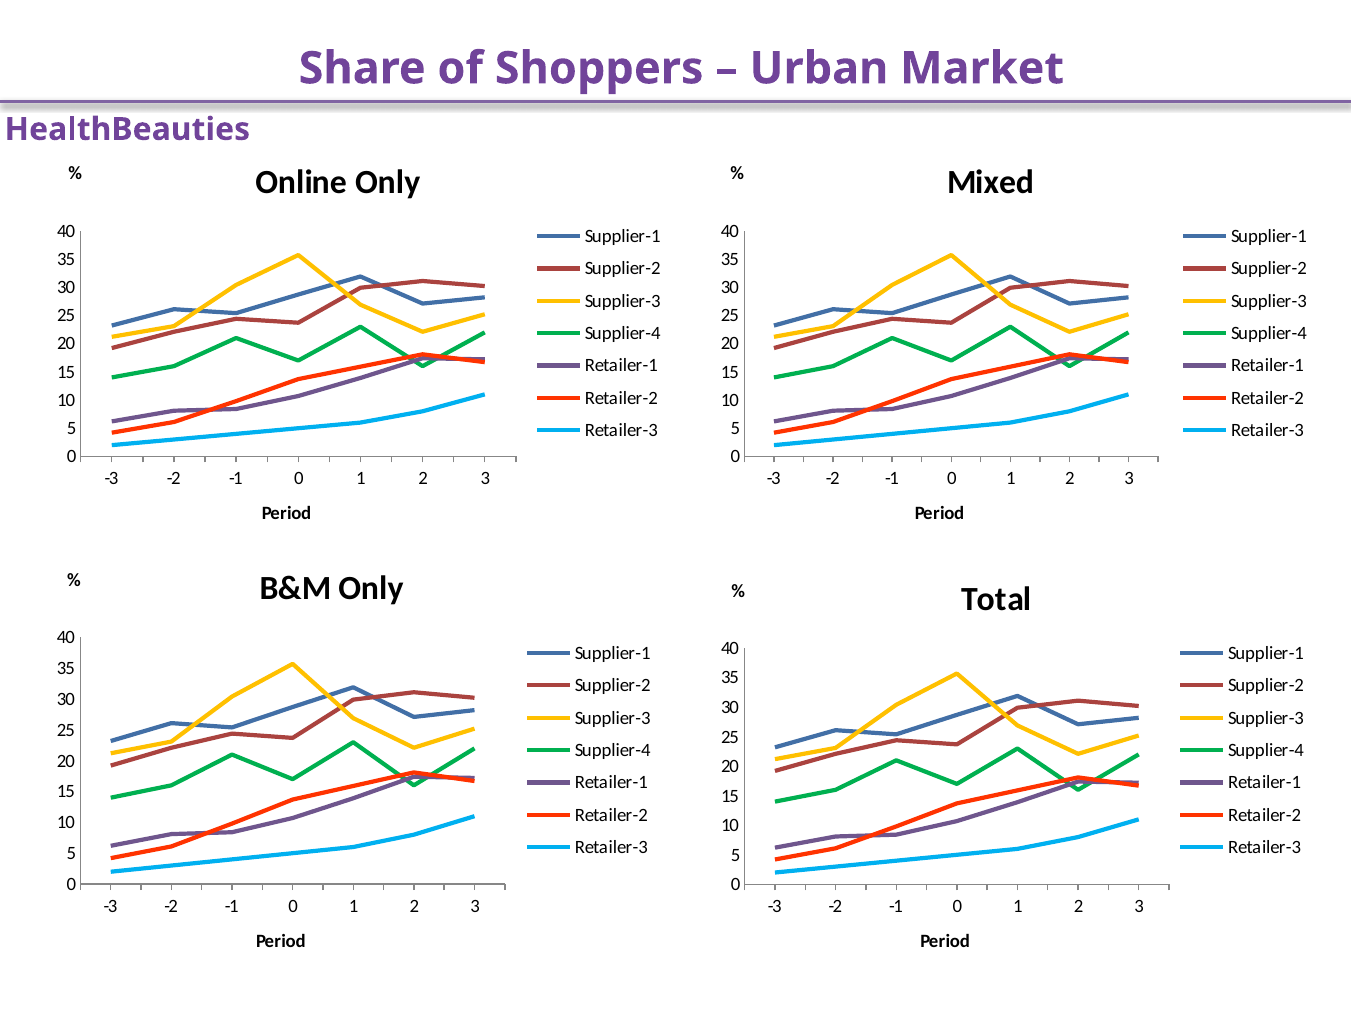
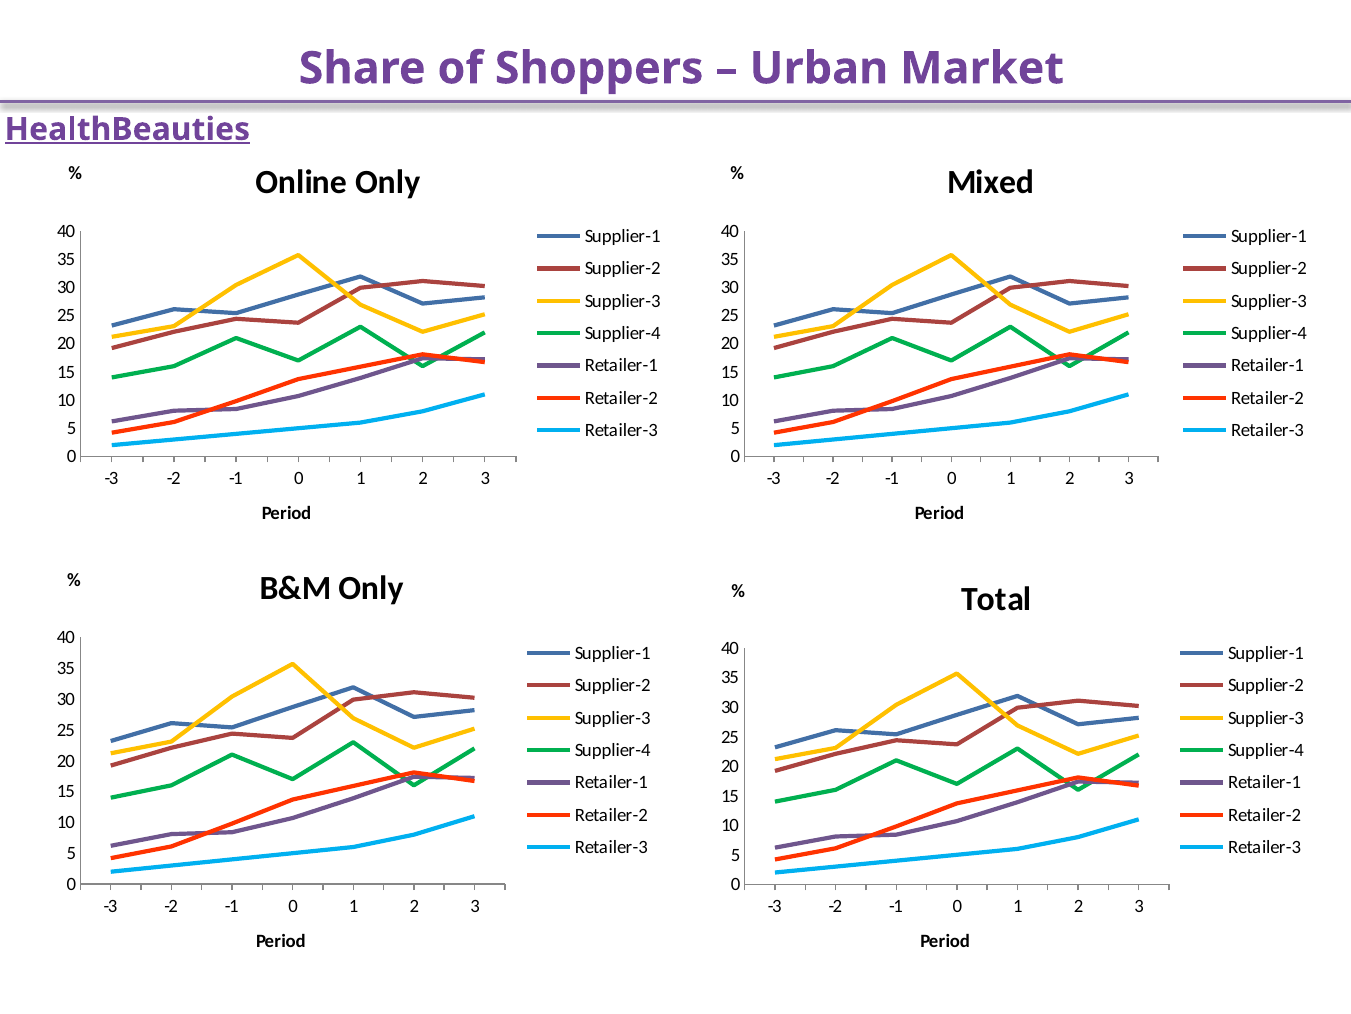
HealthBeauties underline: none -> present
